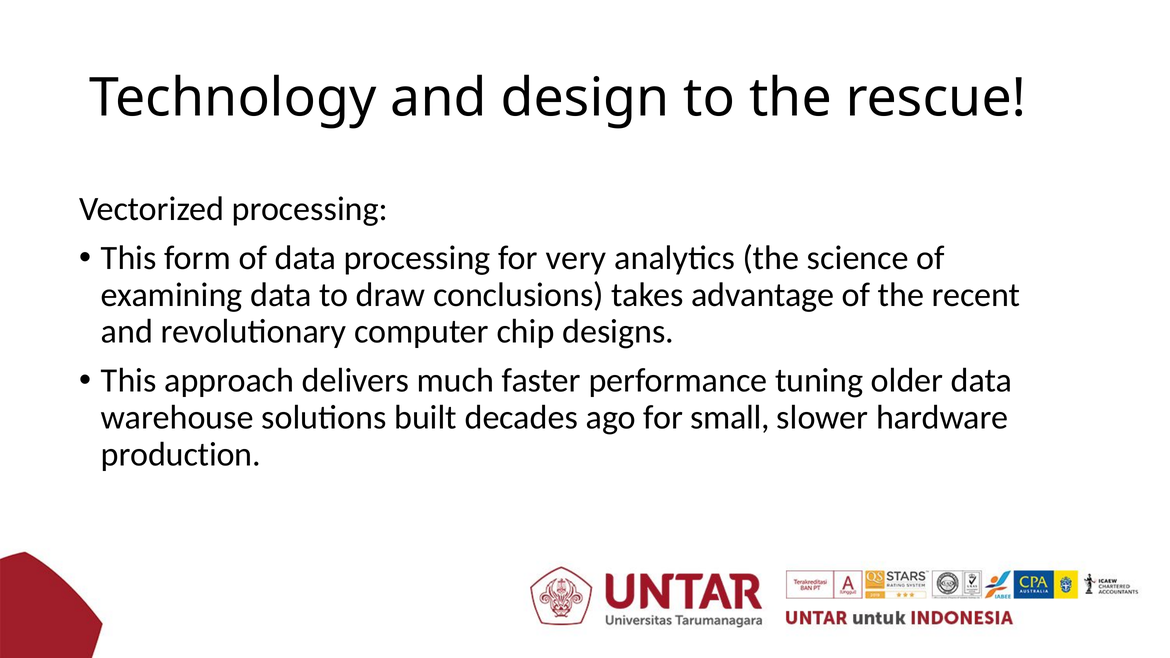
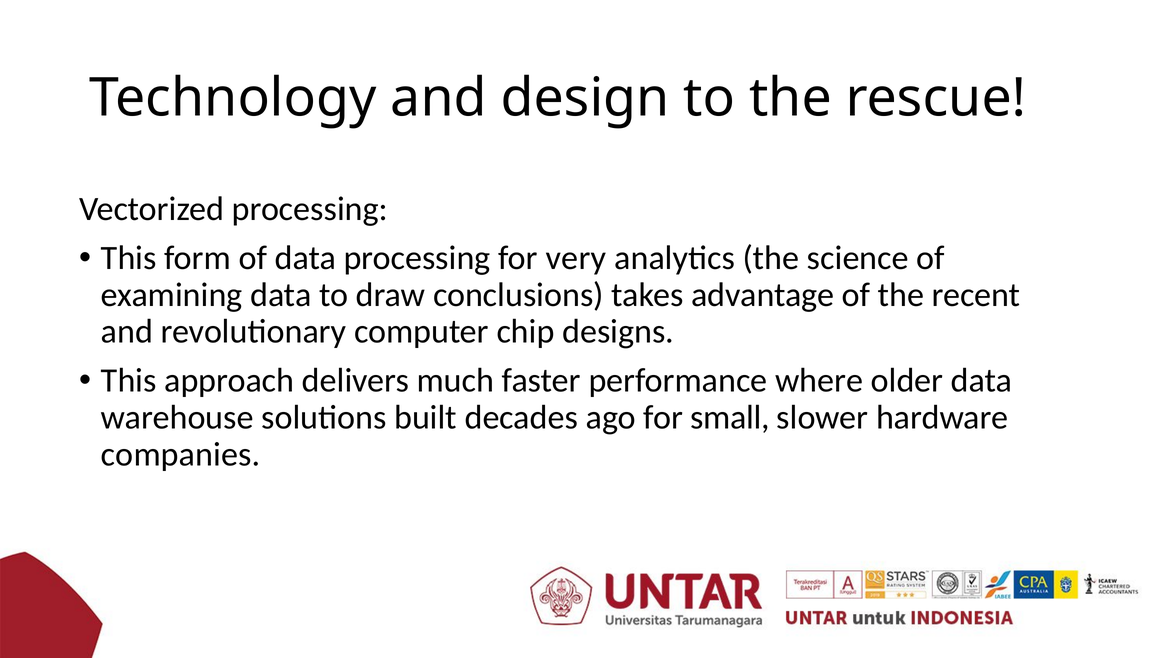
tuning: tuning -> where
production: production -> companies
